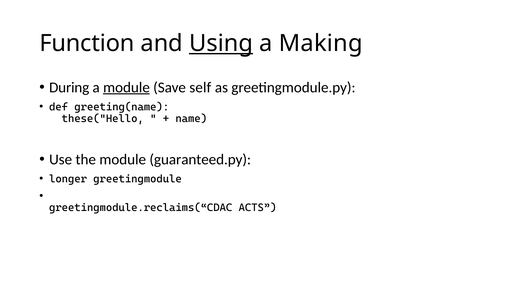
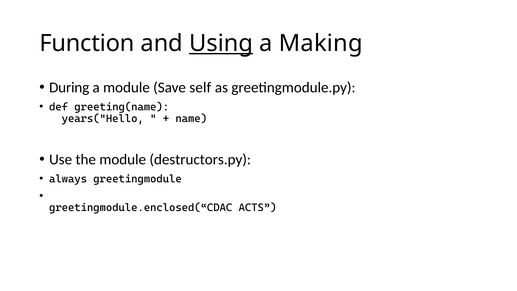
module at (126, 87) underline: present -> none
these("Hello: these("Hello -> years("Hello
guaranteed.py: guaranteed.py -> destructors.py
longer: longer -> always
greetingmodule.reclaims(“CDAC: greetingmodule.reclaims(“CDAC -> greetingmodule.enclosed(“CDAC
